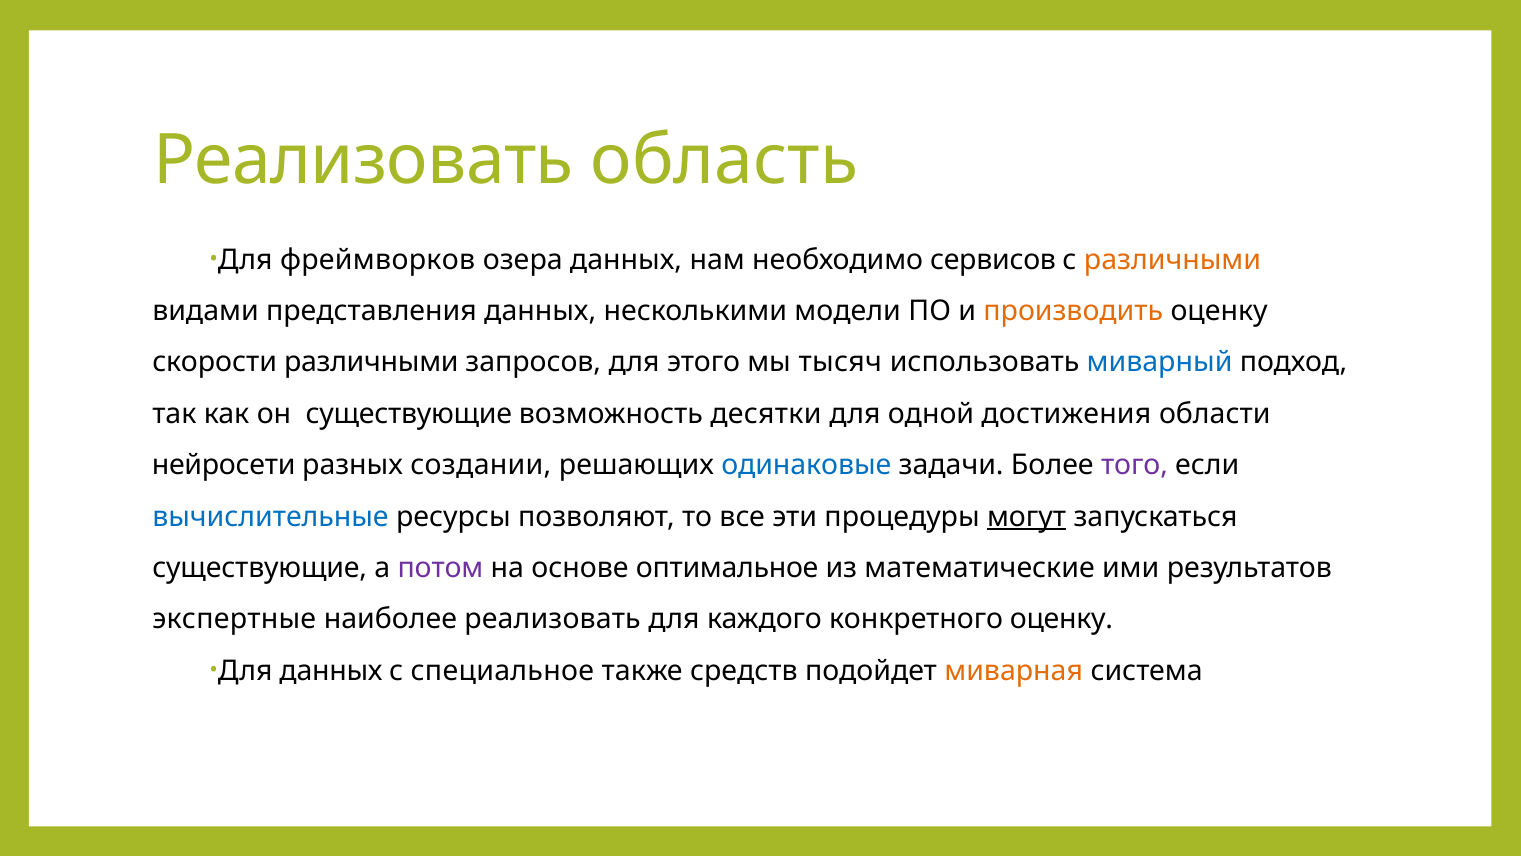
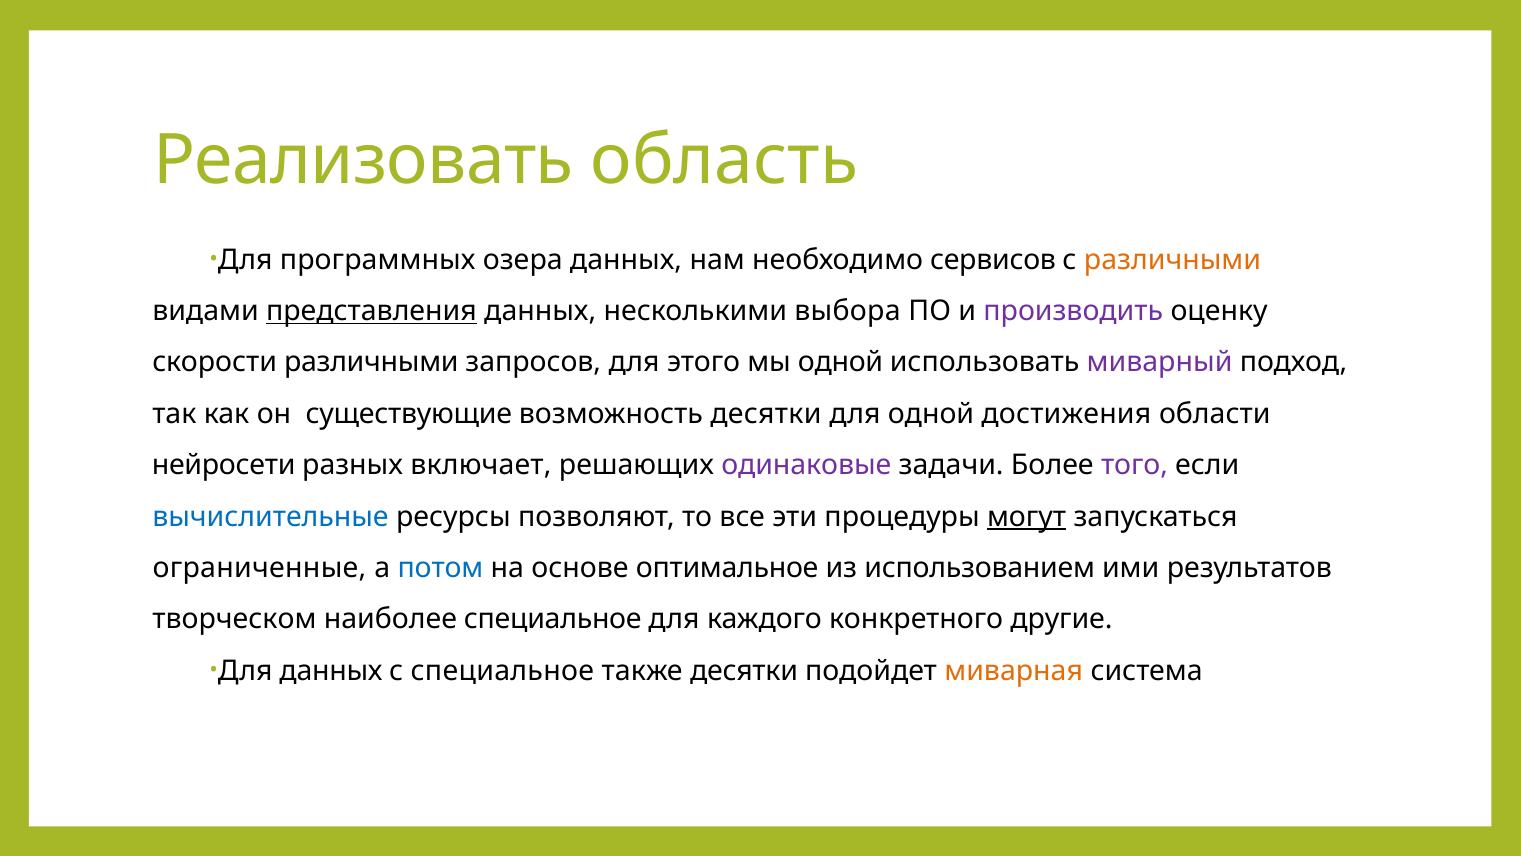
фреймворков: фреймворков -> программных
представления underline: none -> present
модели: модели -> выбора
производить colour: orange -> purple
мы тысяч: тысяч -> одной
миварный colour: blue -> purple
создании: создании -> включает
одинаковые colour: blue -> purple
существующие at (260, 568): существующие -> ограниченные
потом colour: purple -> blue
математические: математические -> использованием
экспертные: экспертные -> творческом
наиболее реализовать: реализовать -> специальное
конкретного оценку: оценку -> другие
также средств: средств -> десятки
